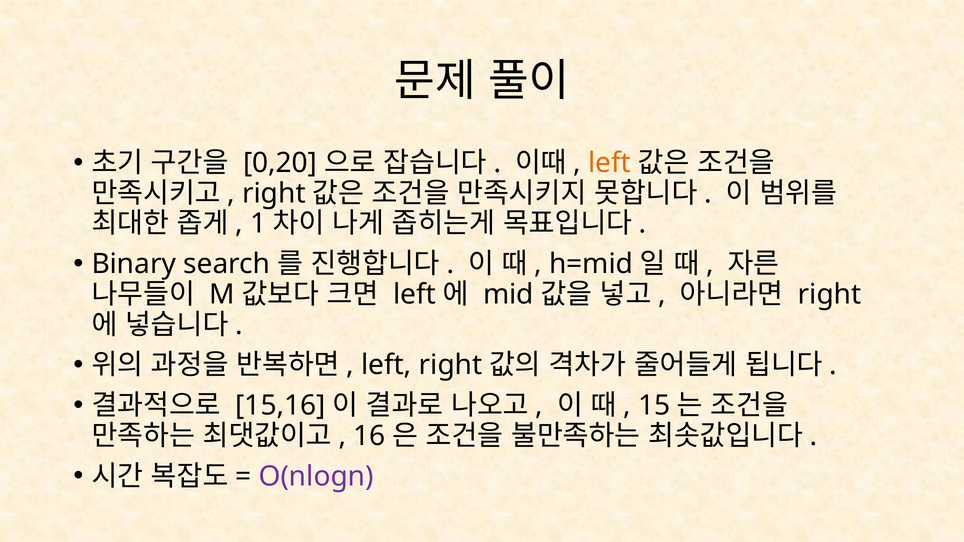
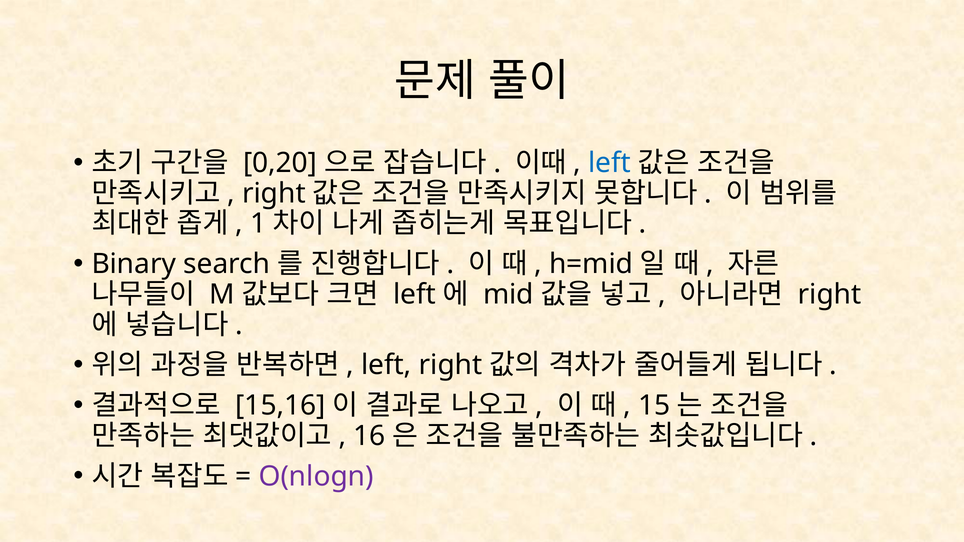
left at (610, 163) colour: orange -> blue
